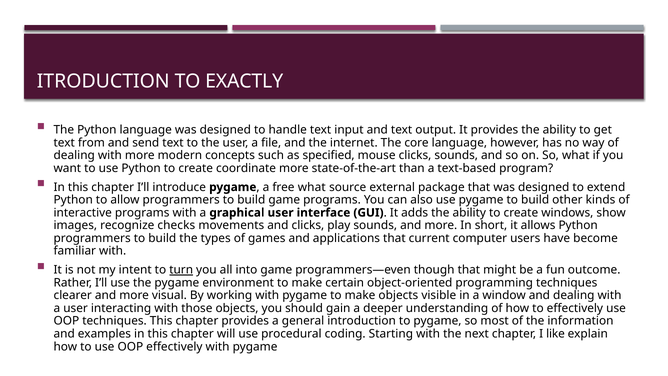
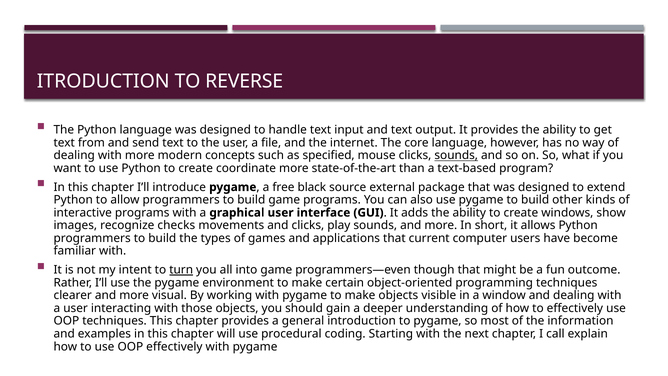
EXACTLY: EXACTLY -> REVERSE
sounds at (456, 155) underline: none -> present
free what: what -> black
like: like -> call
